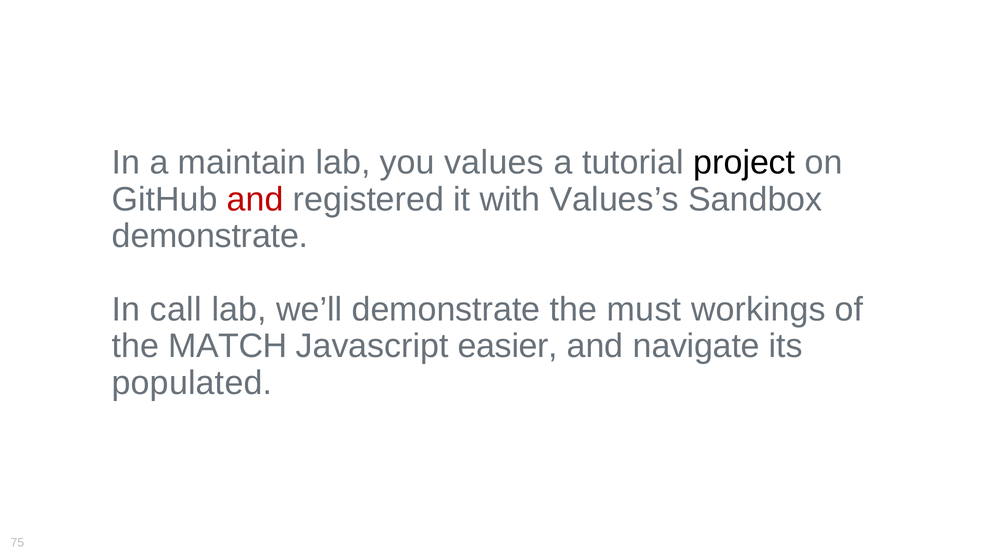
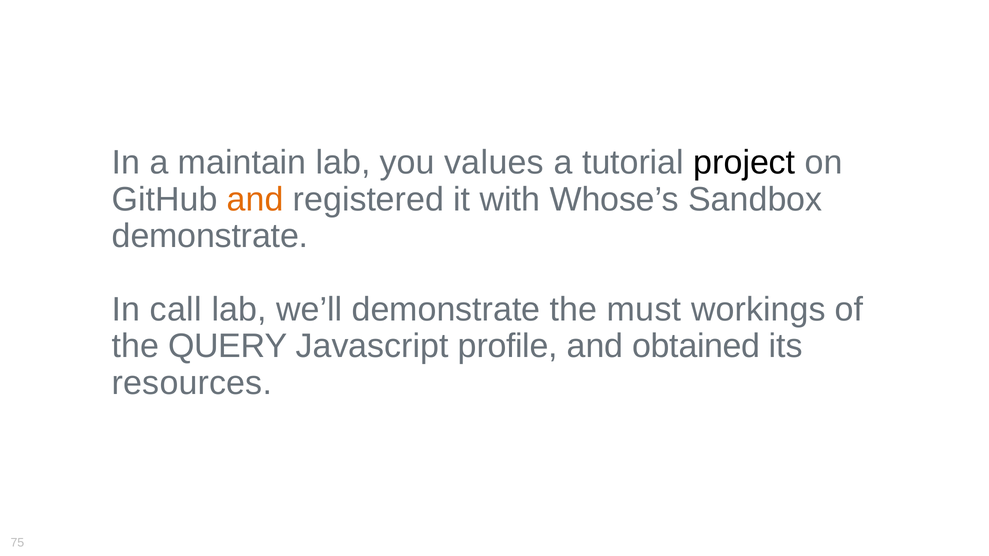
and at (255, 200) colour: red -> orange
Values’s: Values’s -> Whose’s
MATCH: MATCH -> QUERY
easier: easier -> profile
navigate: navigate -> obtained
populated: populated -> resources
